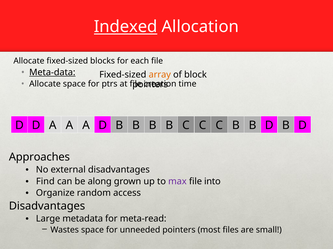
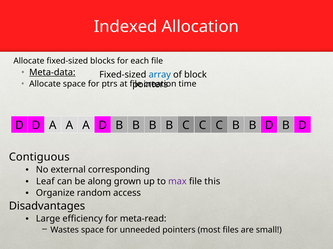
Indexed underline: present -> none
array colour: orange -> blue
Approaches: Approaches -> Contiguous
external disadvantages: disadvantages -> corresponding
Find: Find -> Leaf
into: into -> this
metadata: metadata -> efficiency
